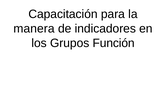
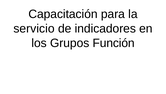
manera: manera -> servicio
